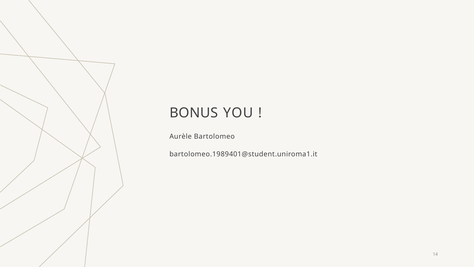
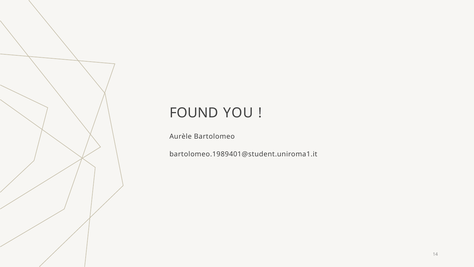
BONUS: BONUS -> FOUND
